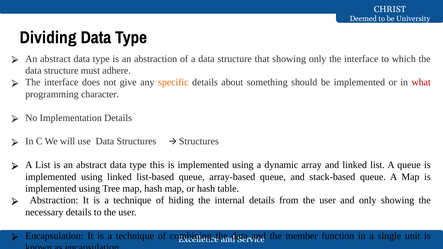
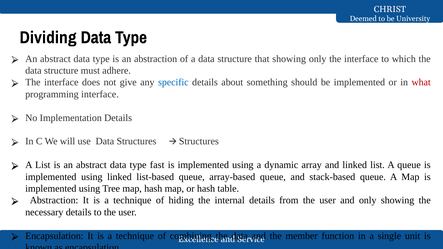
specific colour: orange -> blue
programming character: character -> interface
this: this -> fast
